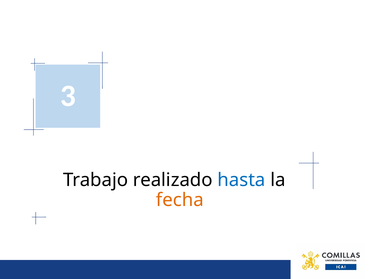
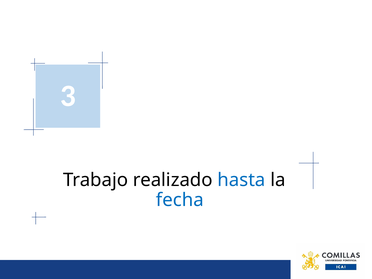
fecha colour: orange -> blue
